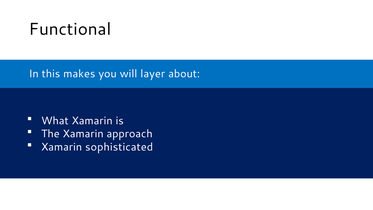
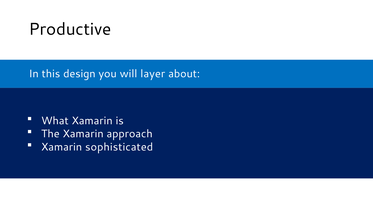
Functional: Functional -> Productive
makes: makes -> design
